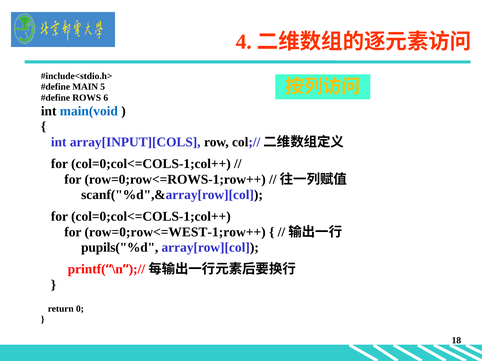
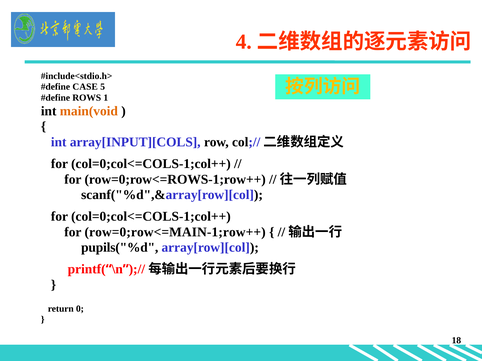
MAIN: MAIN -> CASE
6: 6 -> 1
main(void colour: blue -> orange
row=0;row<=WEST-1;row++: row=0;row<=WEST-1;row++ -> row=0;row<=MAIN-1;row++
